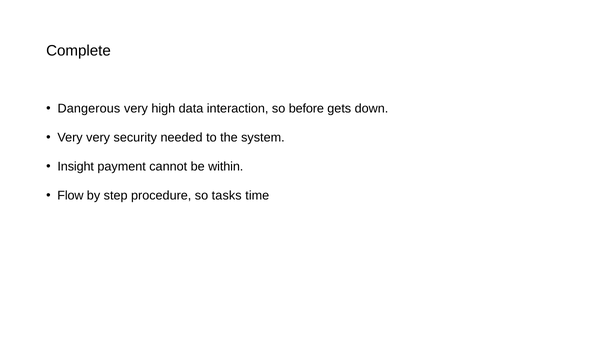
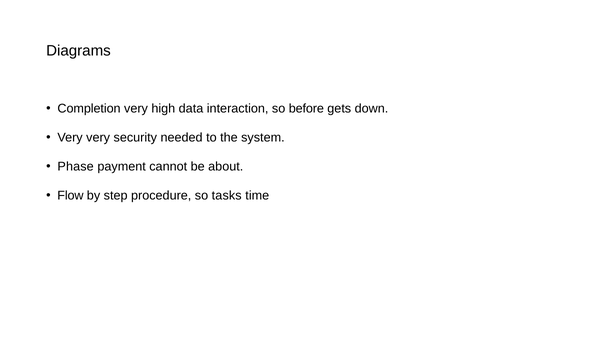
Complete: Complete -> Diagrams
Dangerous: Dangerous -> Completion
Insight: Insight -> Phase
within: within -> about
